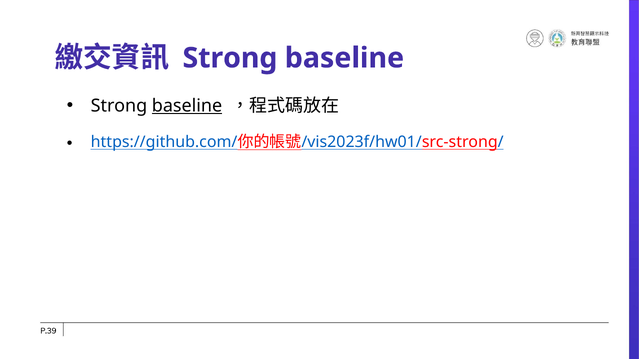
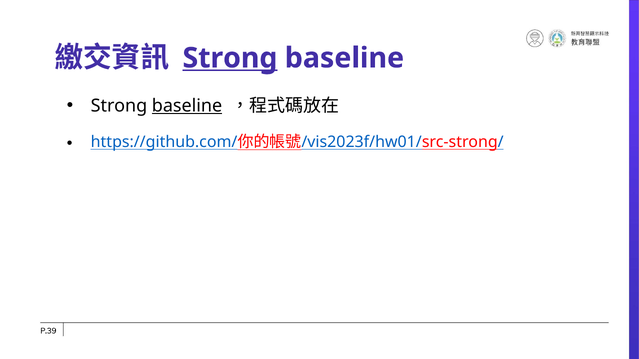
Strong at (230, 58) underline: none -> present
